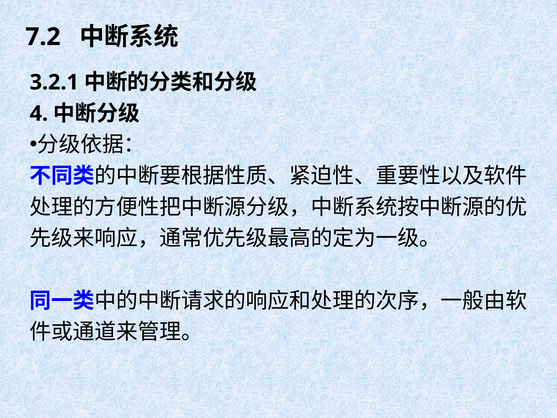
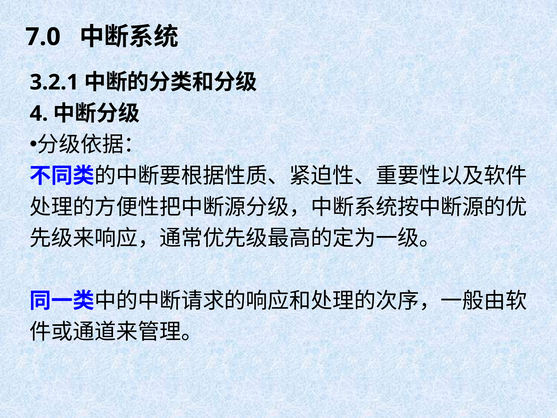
7.2: 7.2 -> 7.0
